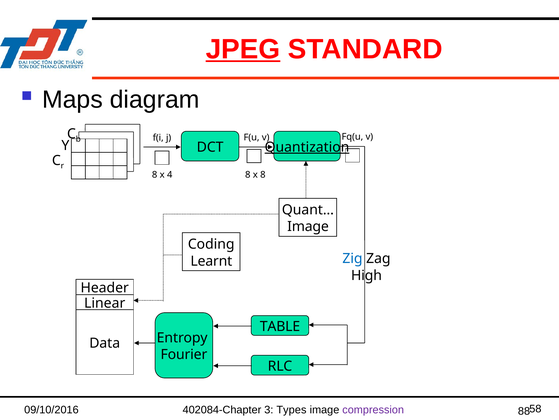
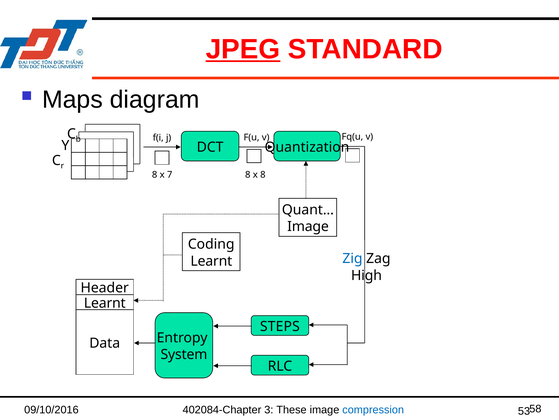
Quantization underline: present -> none
4: 4 -> 7
Linear at (105, 303): Linear -> Learnt
TABLE: TABLE -> STEPS
Fourier: Fourier -> System
Types: Types -> These
compression colour: purple -> blue
88: 88 -> 53
